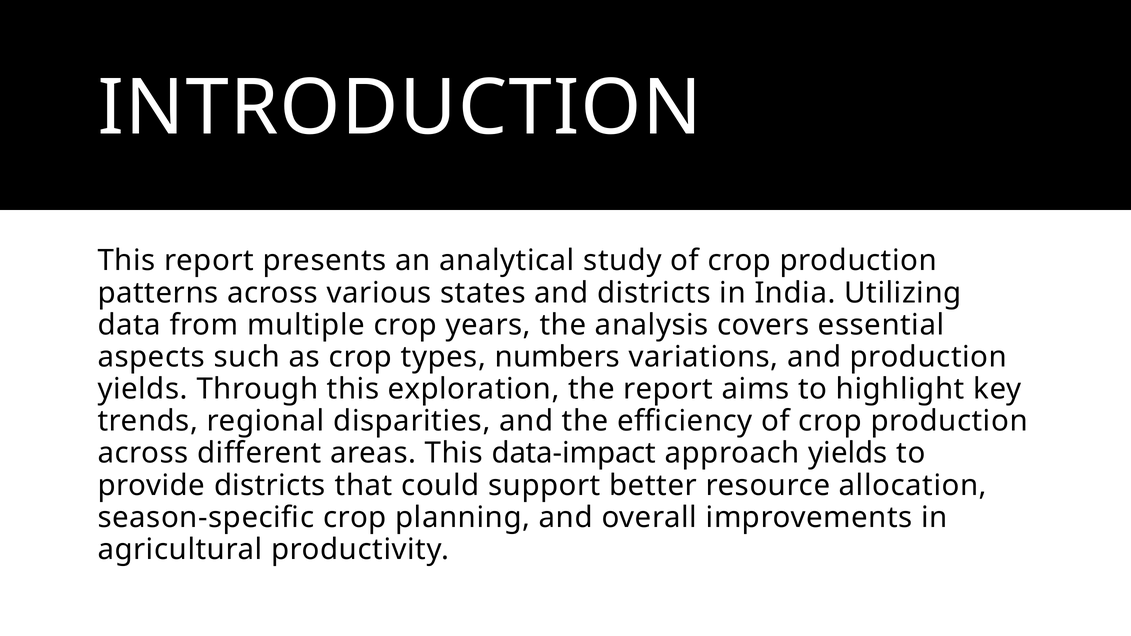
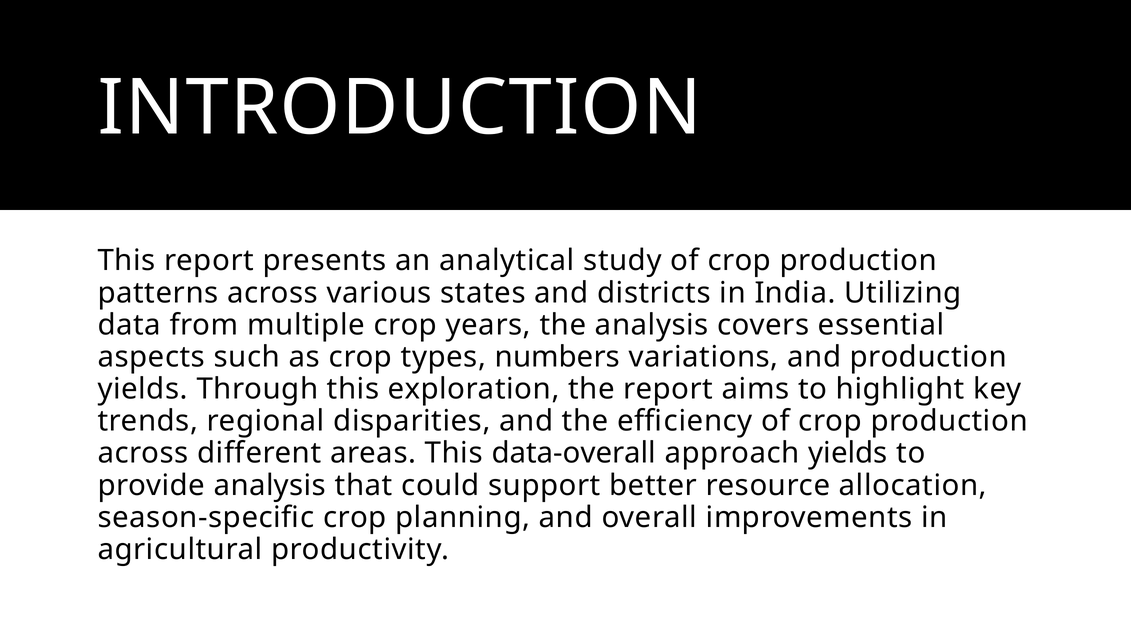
data-impact: data-impact -> data-overall
provide districts: districts -> analysis
